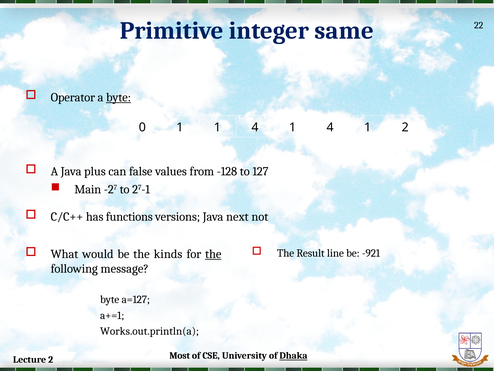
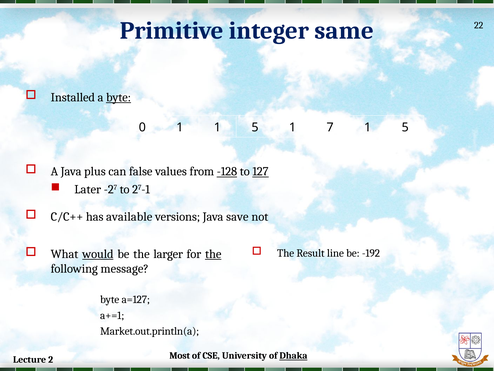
Operator: Operator -> Installed
1 1 4: 4 -> 5
4 at (330, 127): 4 -> 7
2 at (405, 127): 2 -> 5
-128 underline: none -> present
127 underline: none -> present
Main: Main -> Later
functions: functions -> available
next: next -> save
-921: -921 -> -192
would underline: none -> present
kinds: kinds -> larger
Works.out.println(a: Works.out.println(a -> Market.out.println(a
